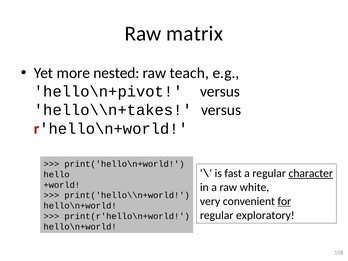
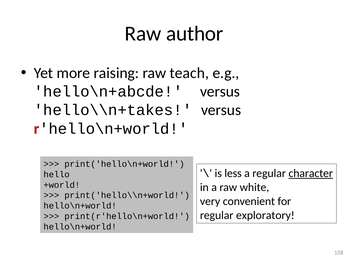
matrix: matrix -> author
nested: nested -> raising
hello\n+pivot: hello\n+pivot -> hello\n+abcde
fast: fast -> less
for underline: present -> none
